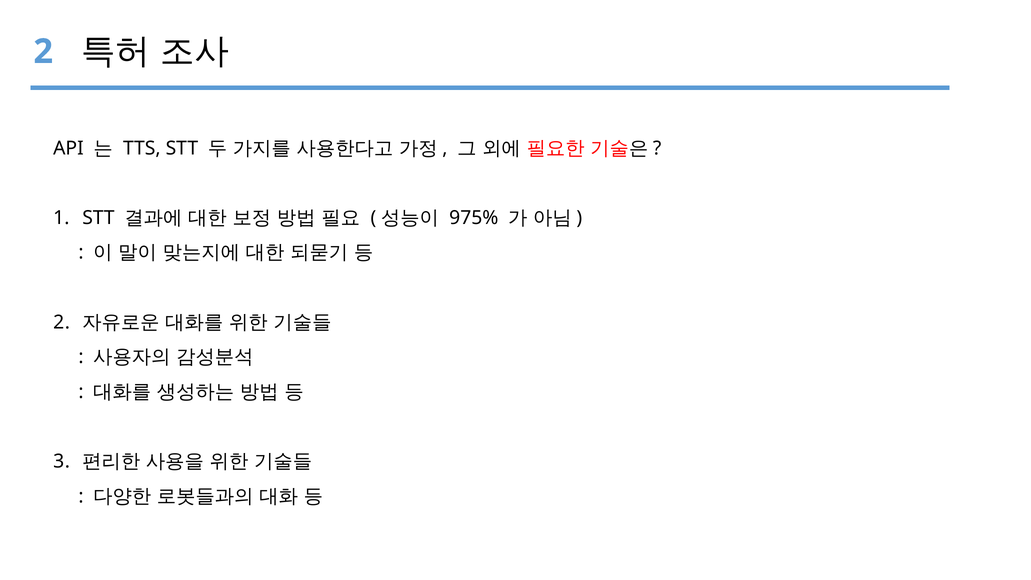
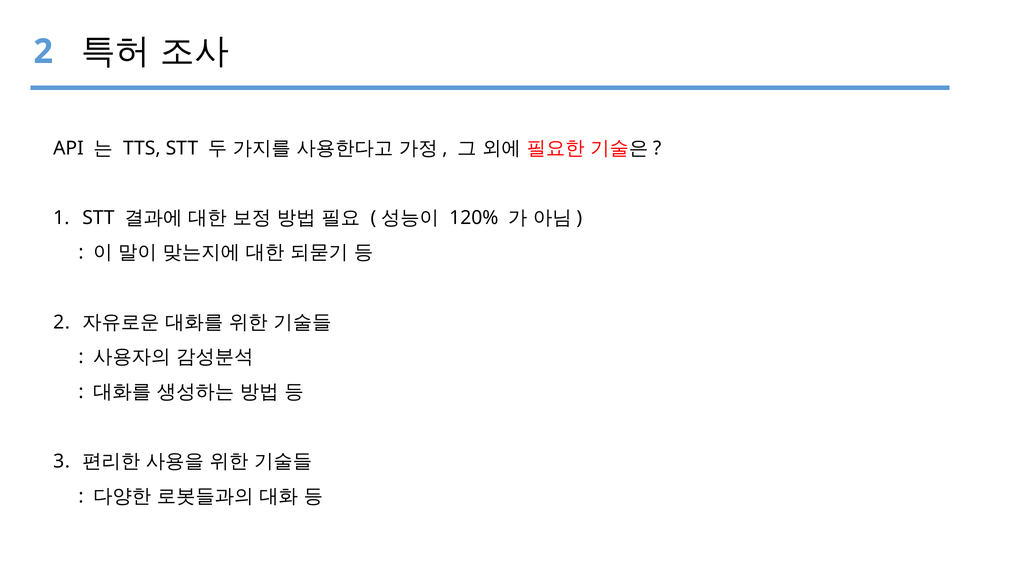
975%: 975% -> 120%
